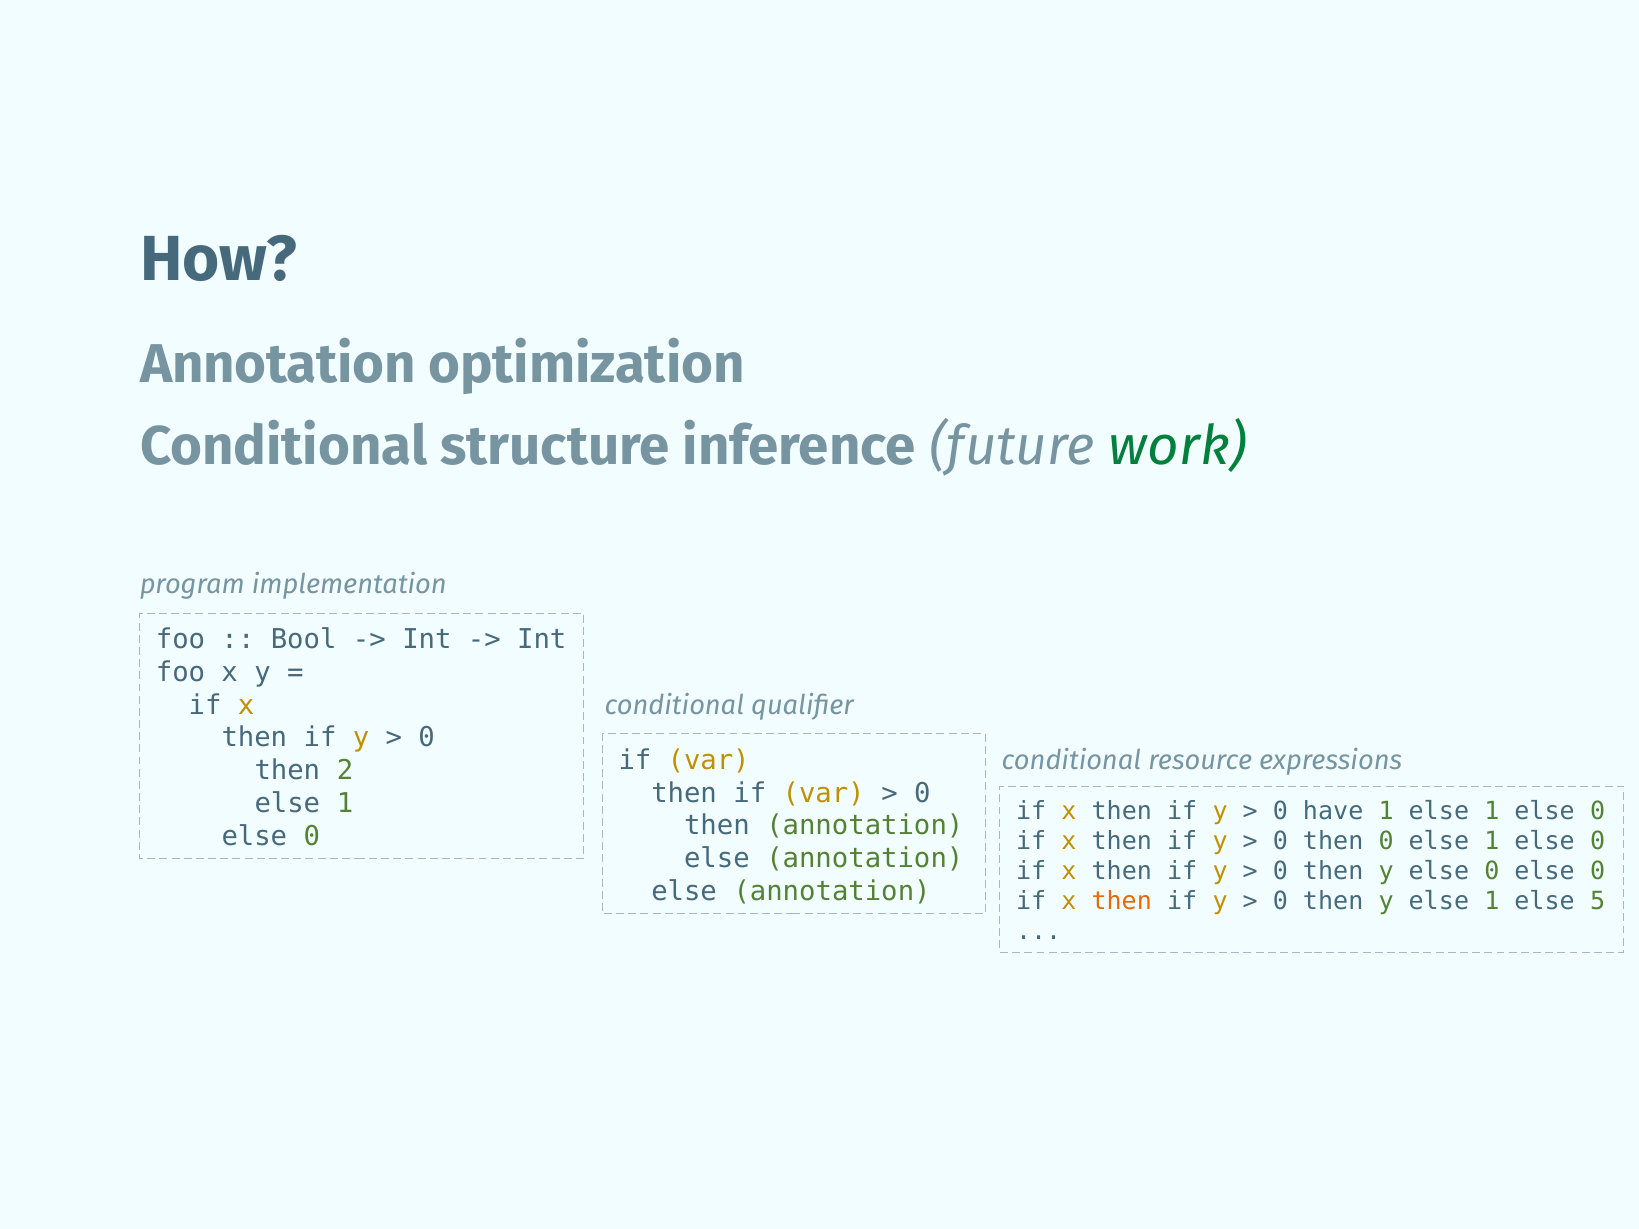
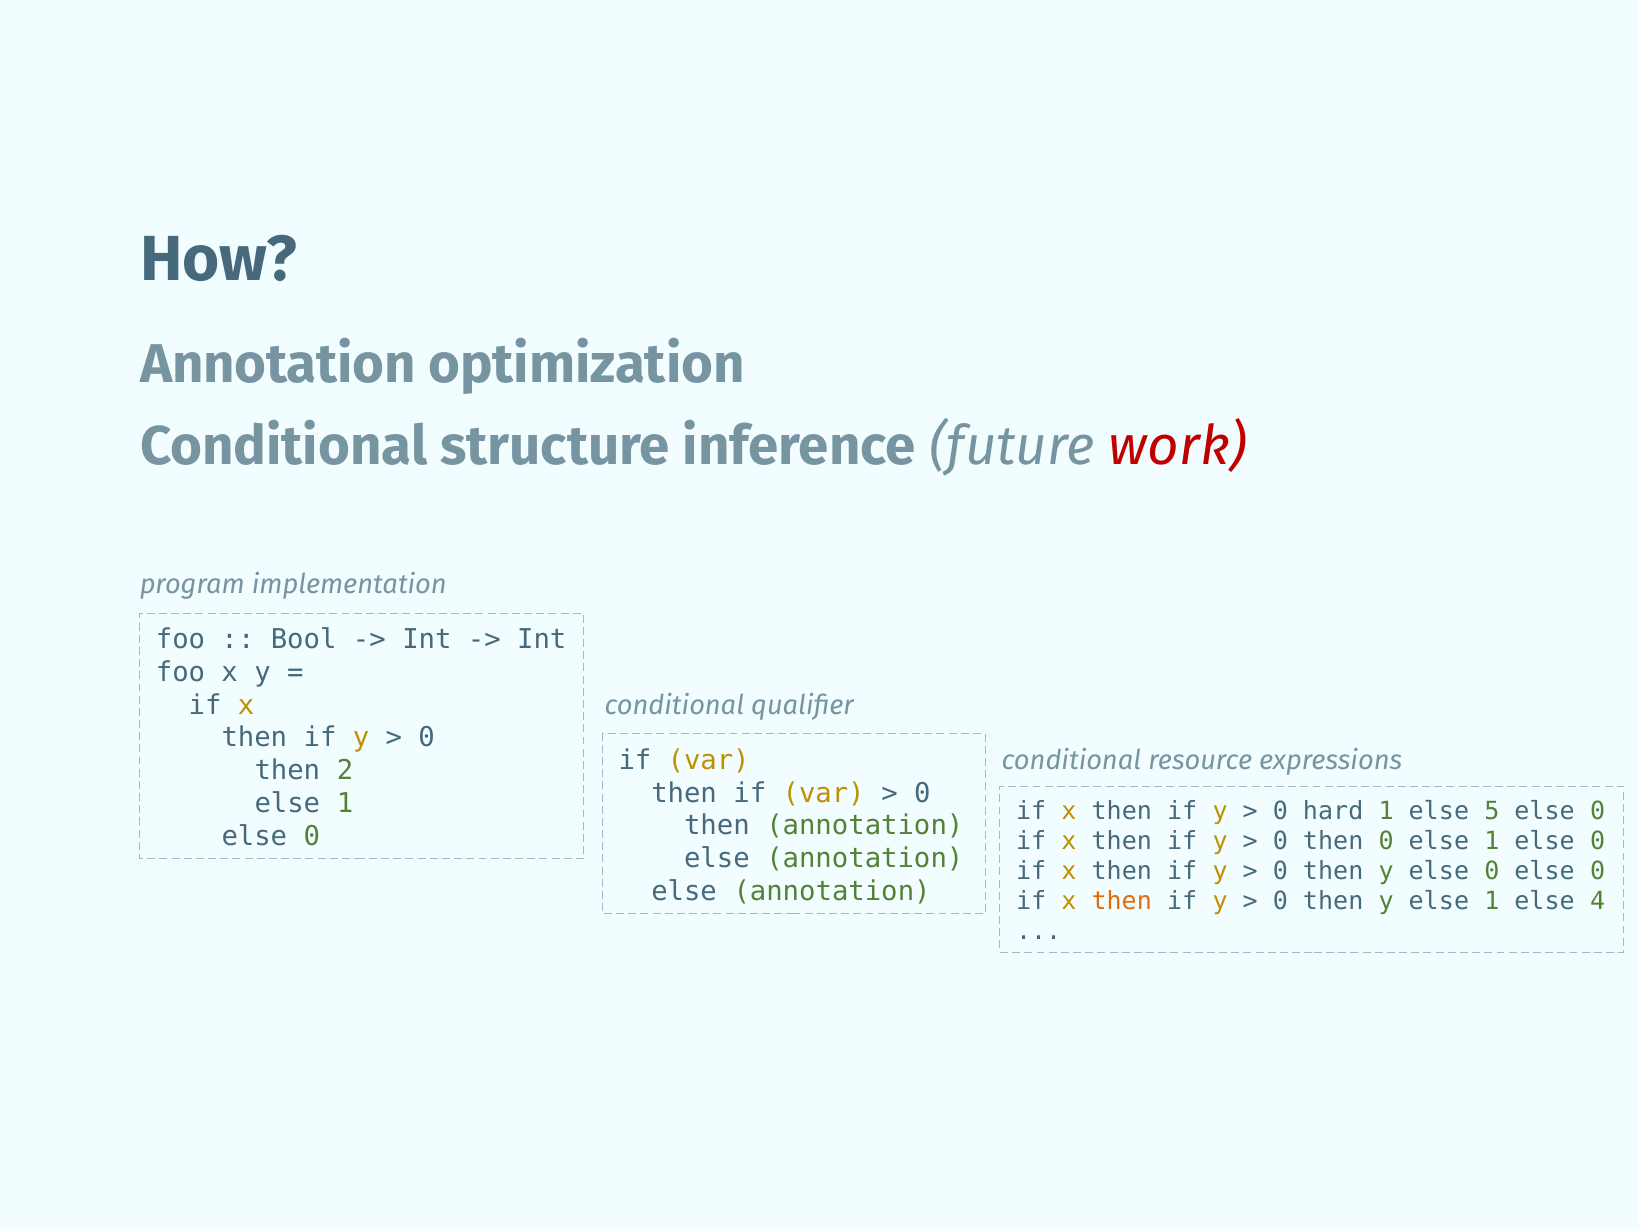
work colour: green -> red
have: have -> hard
1 else 1: 1 -> 5
5: 5 -> 4
